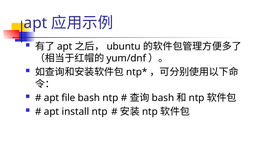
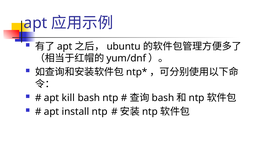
file: file -> kill
